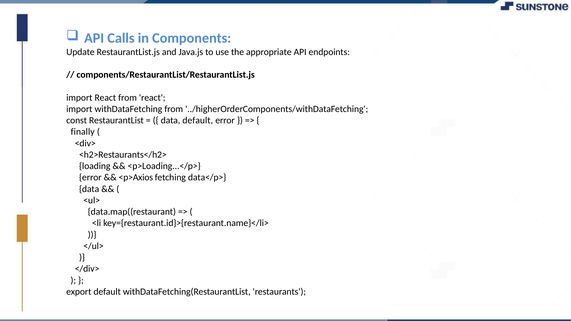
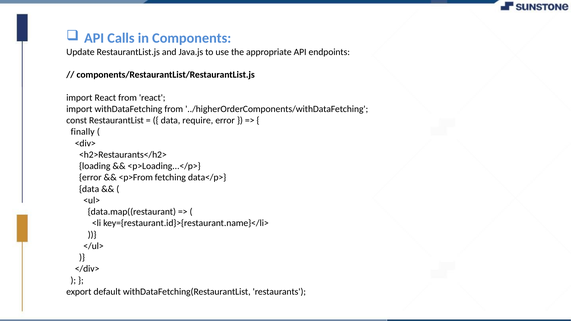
data default: default -> require
<p>Axios: <p>Axios -> <p>From
